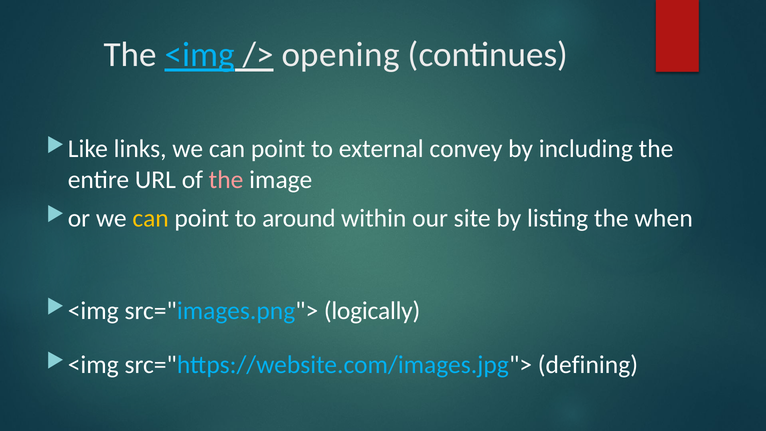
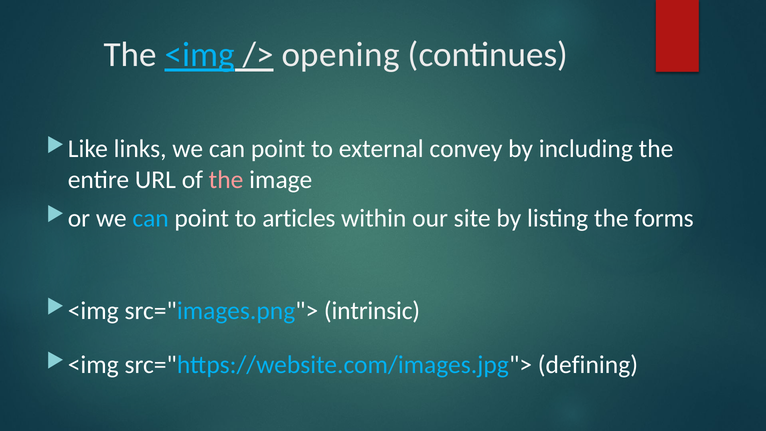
can at (151, 218) colour: yellow -> light blue
around: around -> articles
when: when -> forms
logically: logically -> intrinsic
